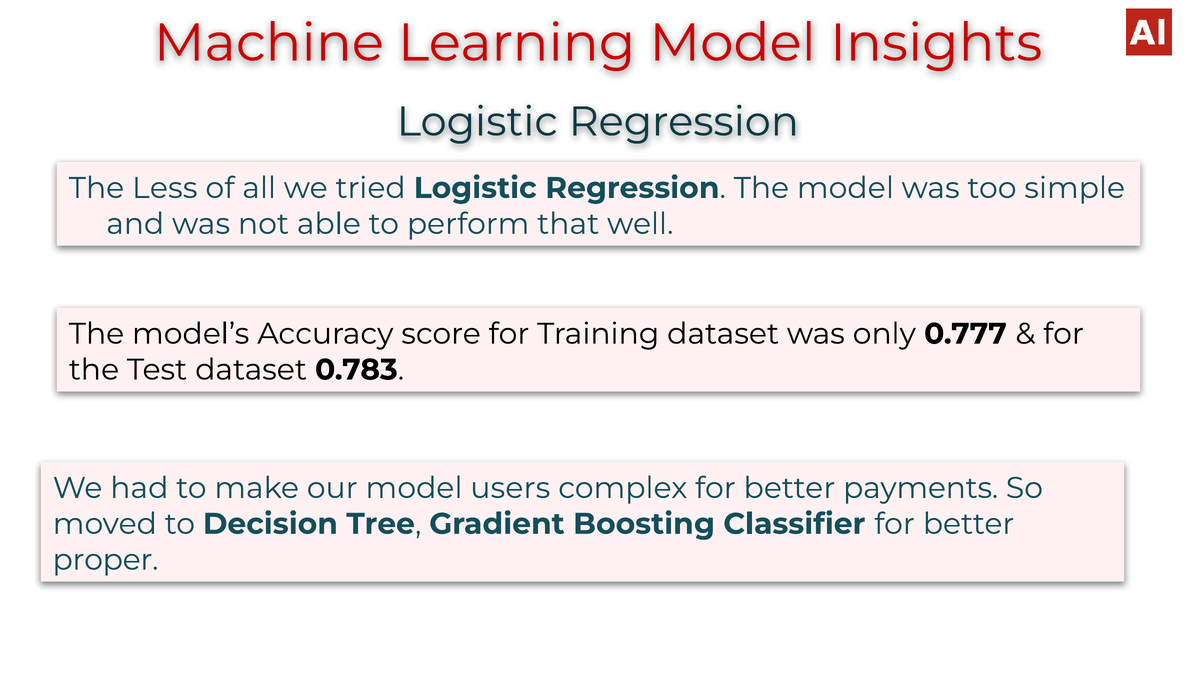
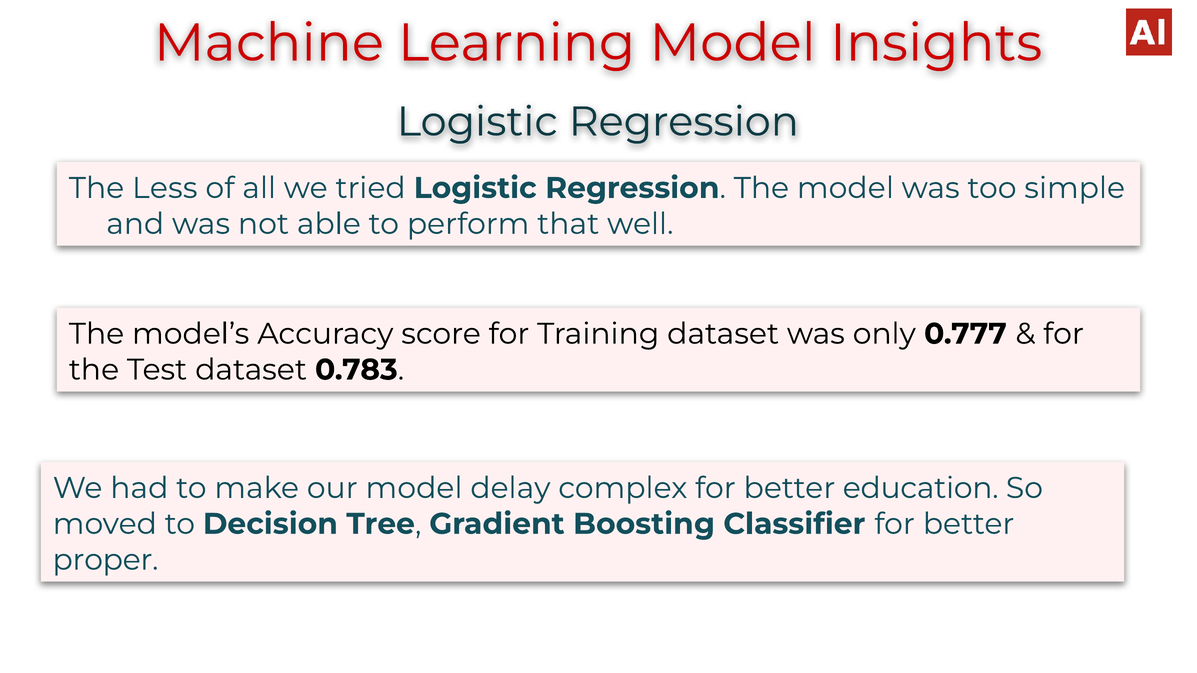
users: users -> delay
payments: payments -> education
